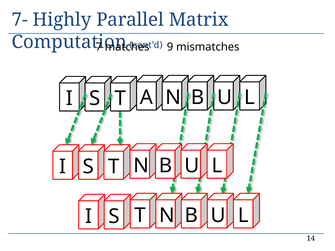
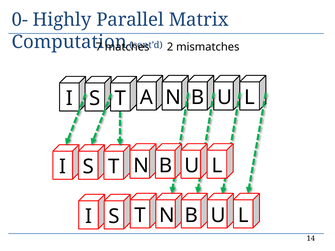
7-: 7- -> 0-
9: 9 -> 2
